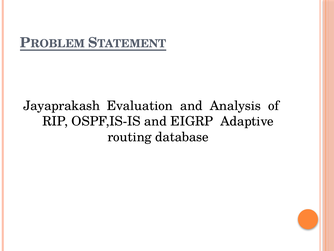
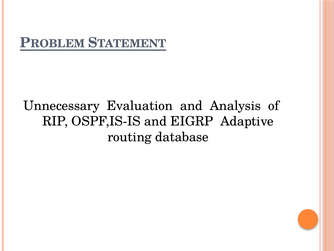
Jayaprakash: Jayaprakash -> Unnecessary
